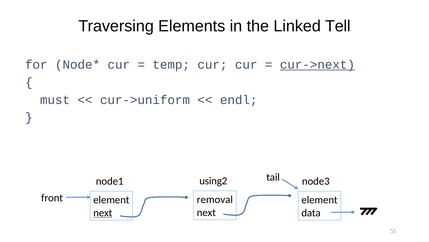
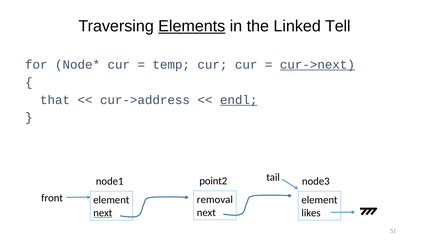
Elements underline: none -> present
must: must -> that
cur->uniform: cur->uniform -> cur->address
endl underline: none -> present
using2: using2 -> point2
data: data -> likes
